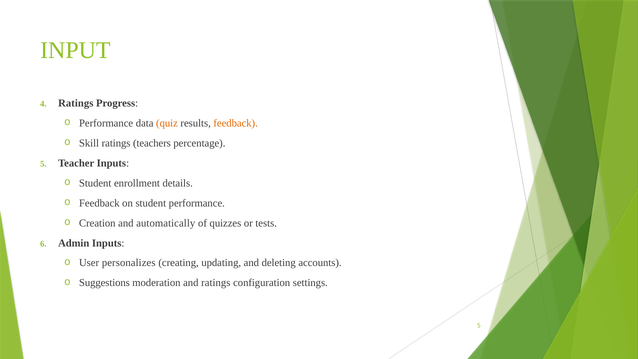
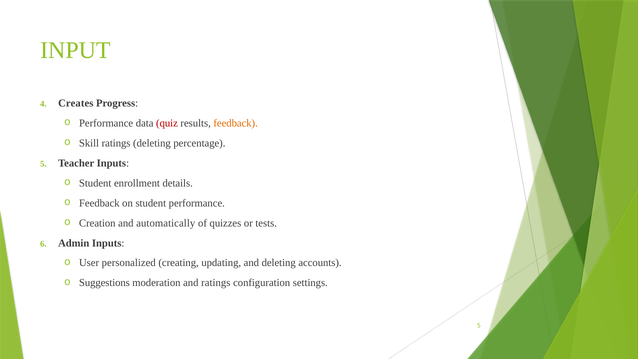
Ratings at (76, 103): Ratings -> Creates
quiz colour: orange -> red
ratings teachers: teachers -> deleting
personalizes: personalizes -> personalized
